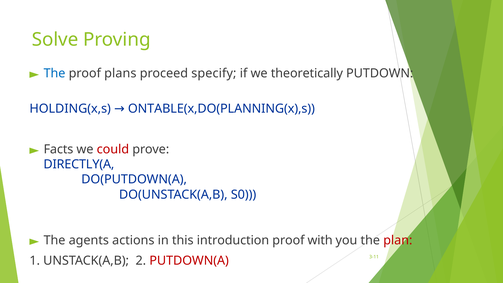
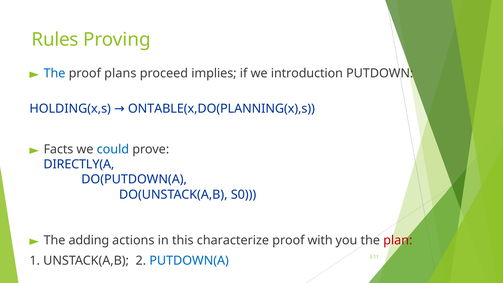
Solve: Solve -> Rules
specify: specify -> implies
theoretically: theoretically -> introduction
could colour: red -> blue
agents: agents -> adding
introduction: introduction -> characterize
PUTDOWN(A colour: red -> blue
